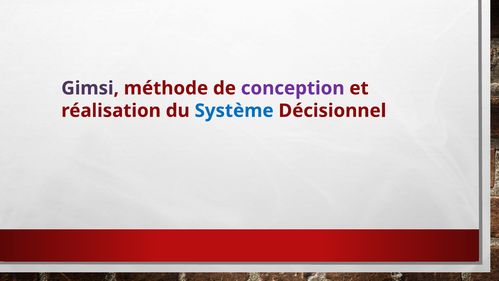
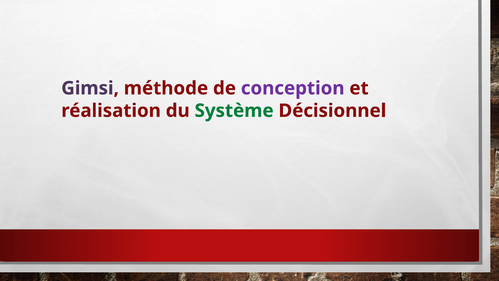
Système colour: blue -> green
